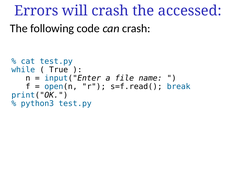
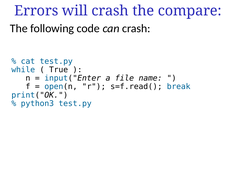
accessed: accessed -> compare
